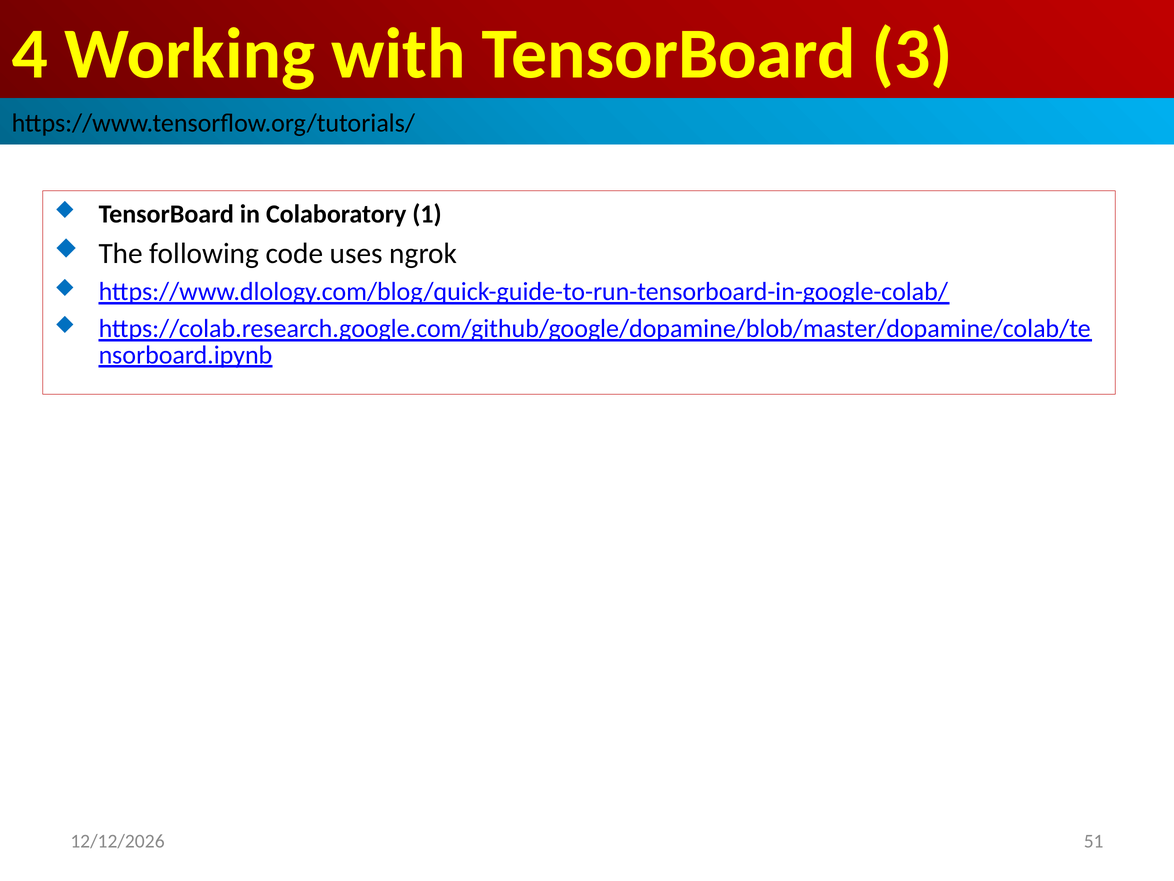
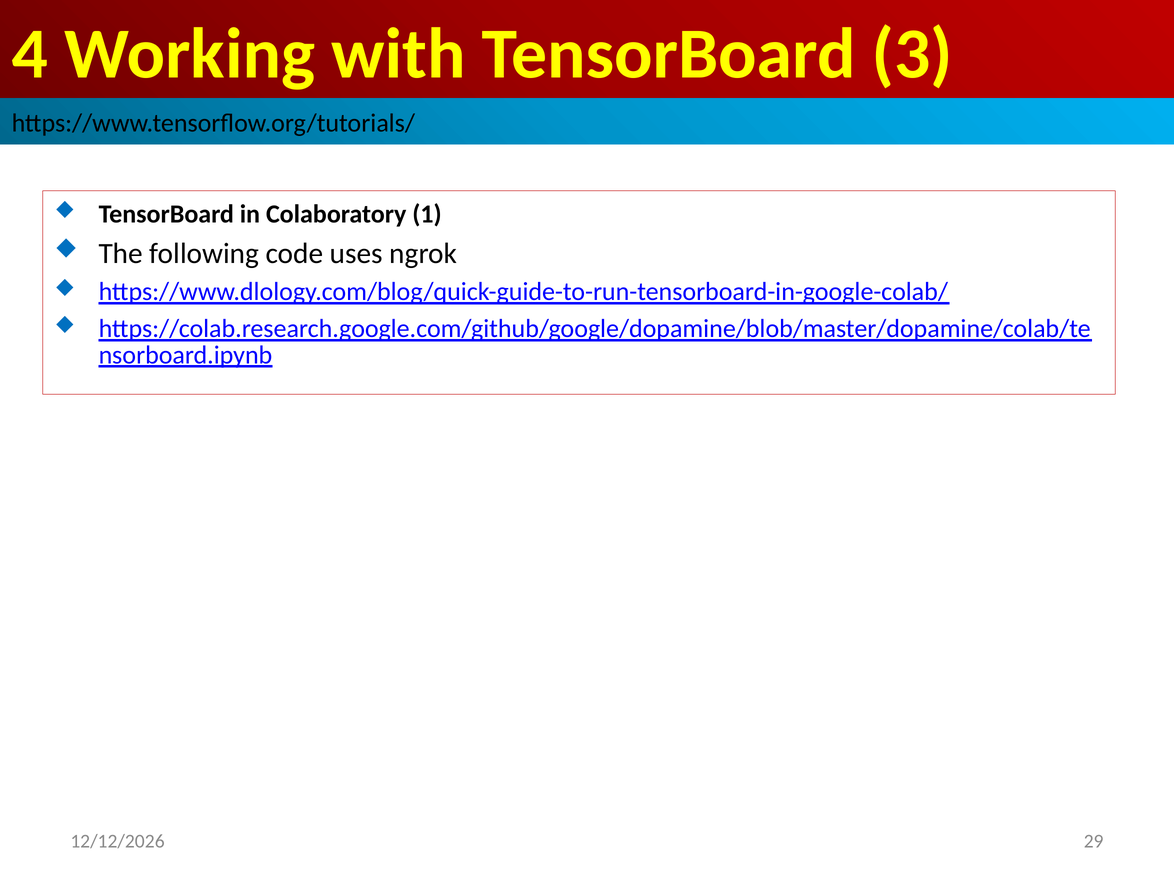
51: 51 -> 29
